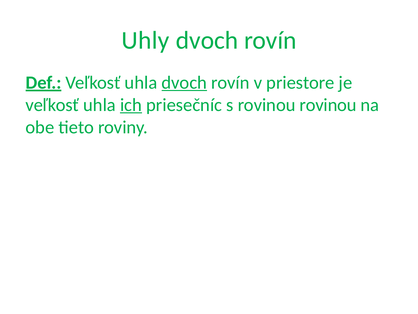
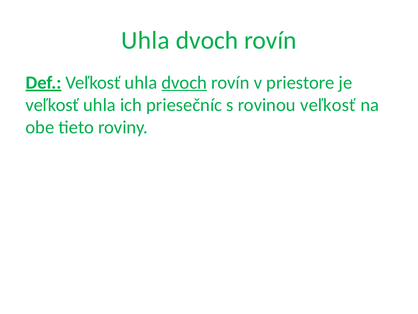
Uhly at (145, 40): Uhly -> Uhla
ich underline: present -> none
rovinou rovinou: rovinou -> veľkosť
